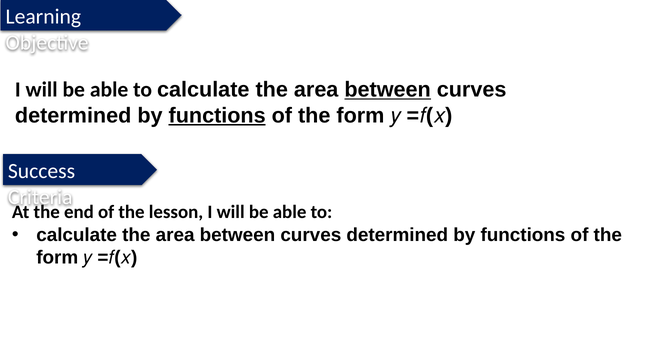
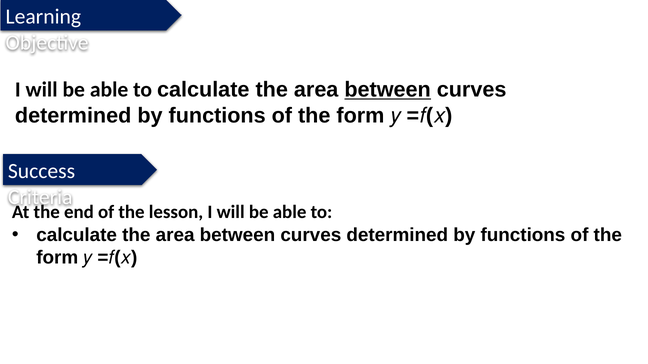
functions at (217, 116) underline: present -> none
